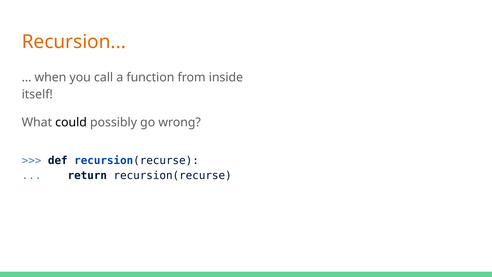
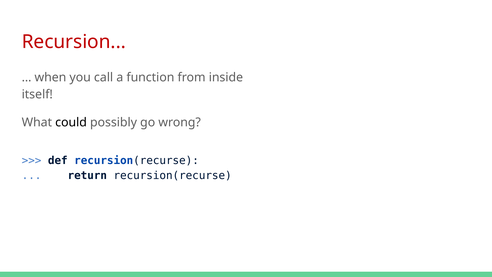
Recursion colour: orange -> red
